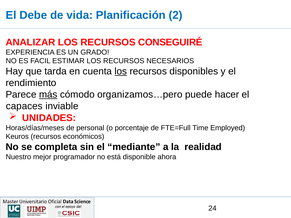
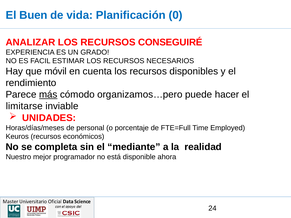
Debe: Debe -> Buen
2: 2 -> 0
tarda: tarda -> móvil
los at (121, 71) underline: present -> none
capaces: capaces -> limitarse
